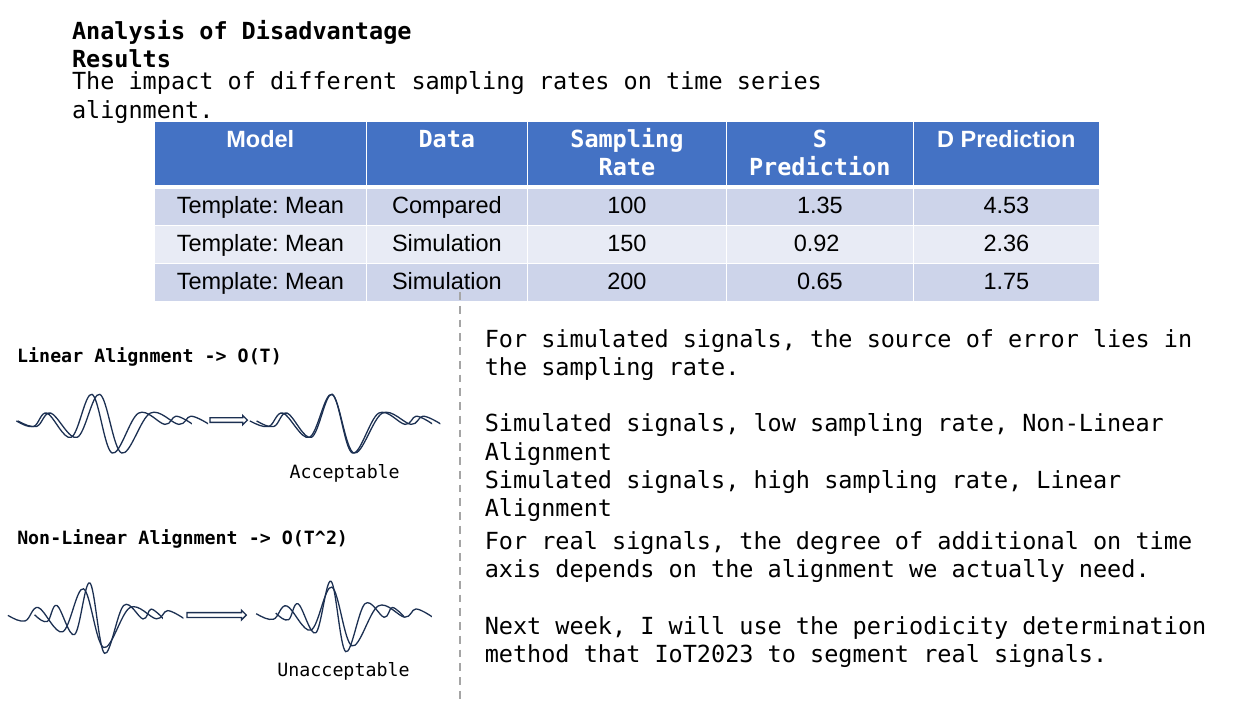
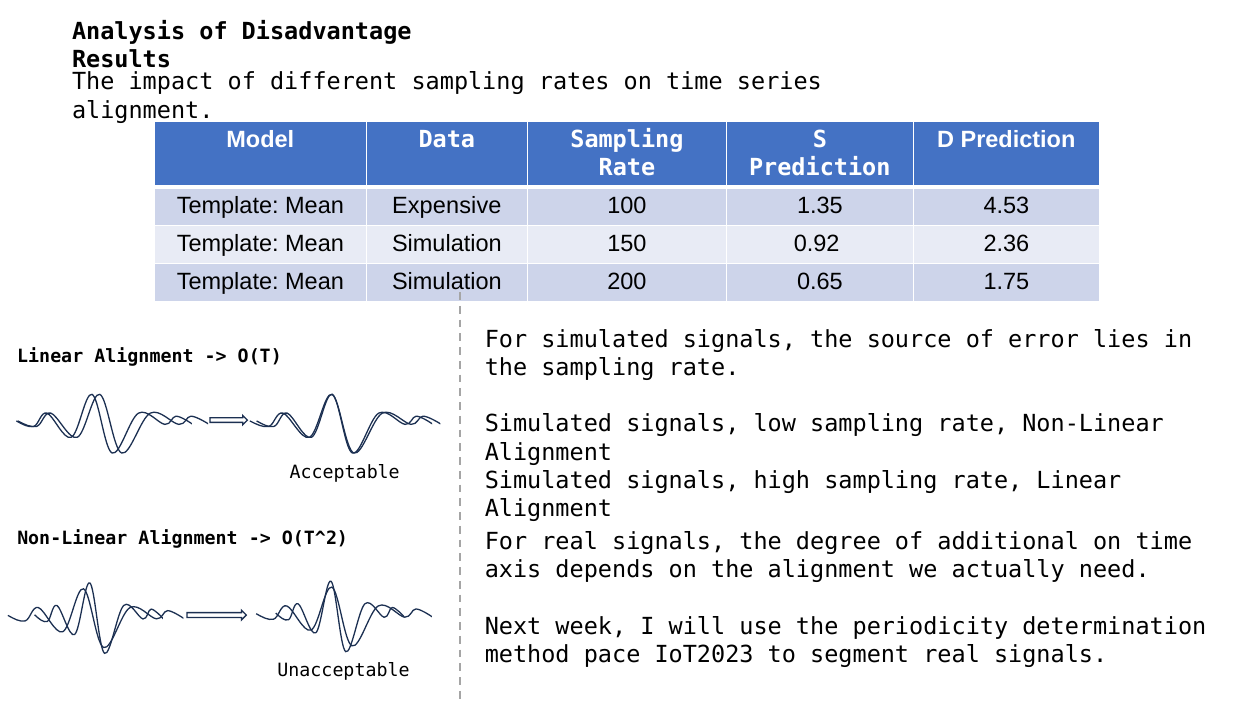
Compared: Compared -> Expensive
that: that -> pace
